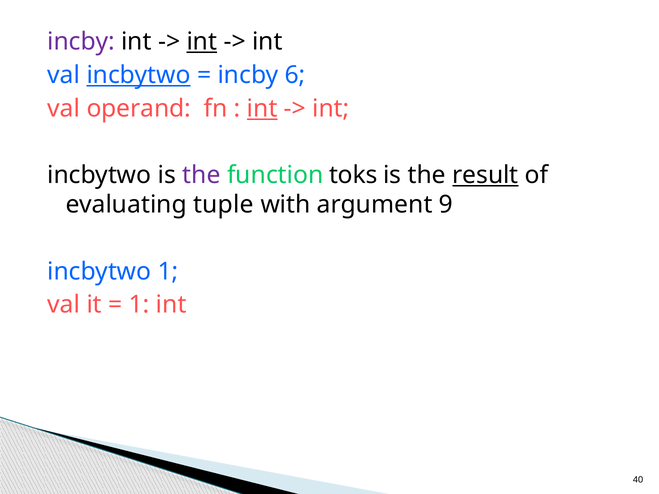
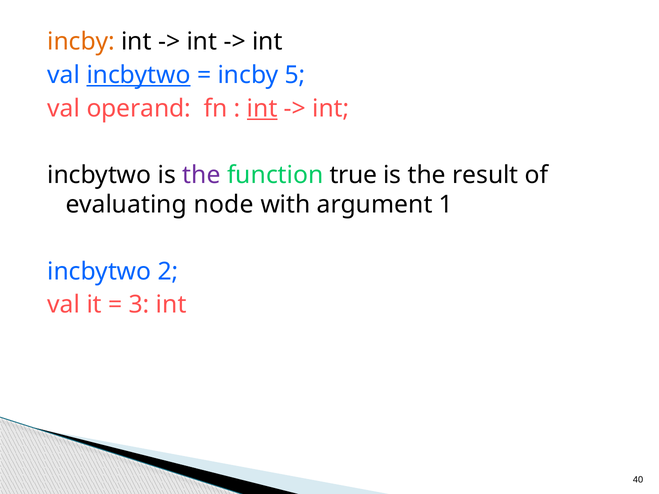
incby at (81, 42) colour: purple -> orange
int at (202, 42) underline: present -> none
6: 6 -> 5
toks: toks -> true
result underline: present -> none
tuple: tuple -> node
9: 9 -> 1
incbytwo 1: 1 -> 2
1 at (139, 305): 1 -> 3
